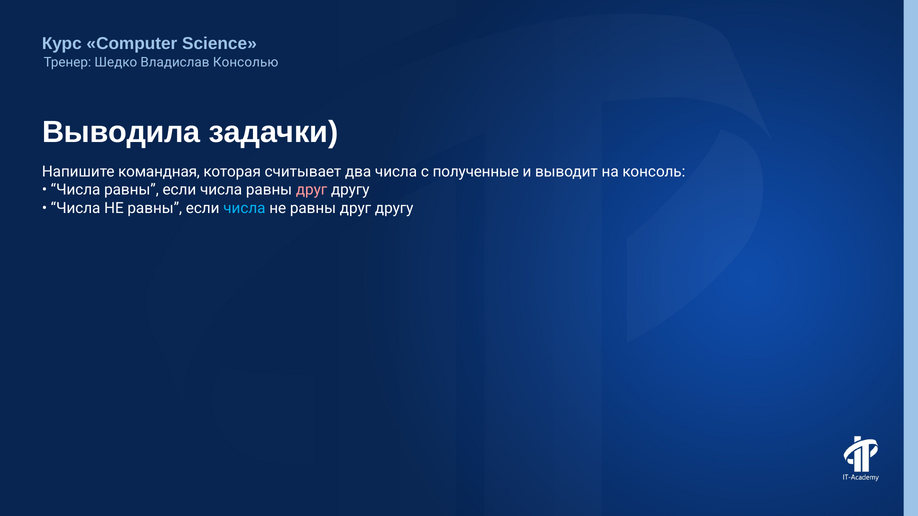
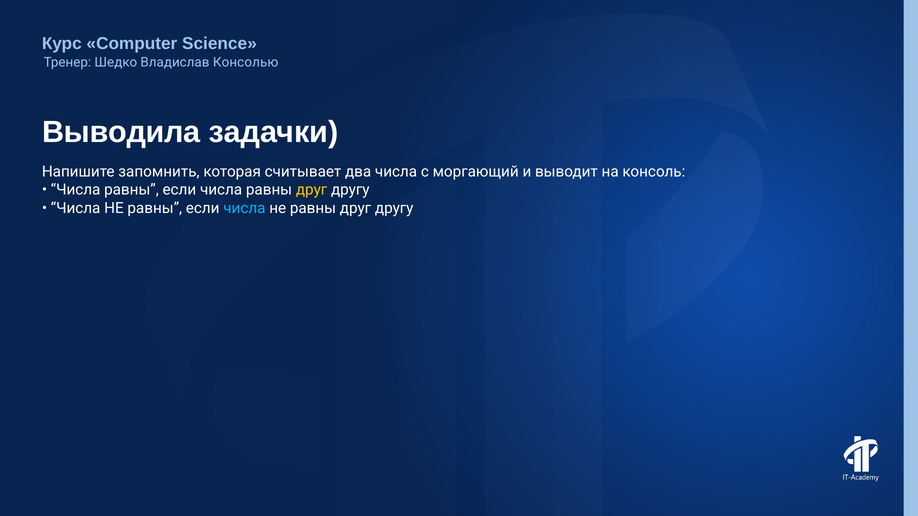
командная: командная -> запомнить
полученные: полученные -> моргающий
друг at (312, 190) colour: pink -> yellow
